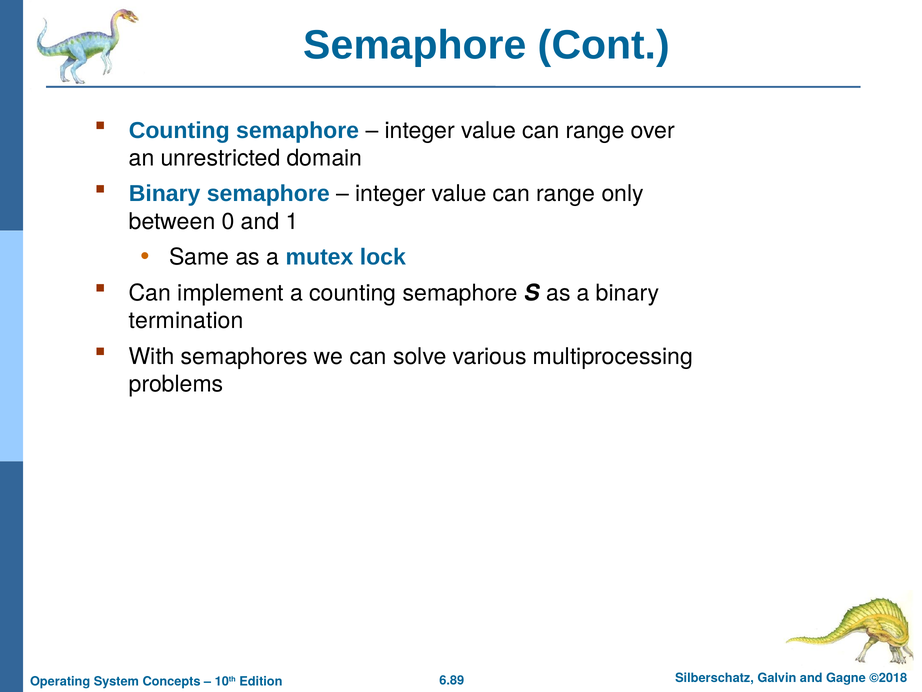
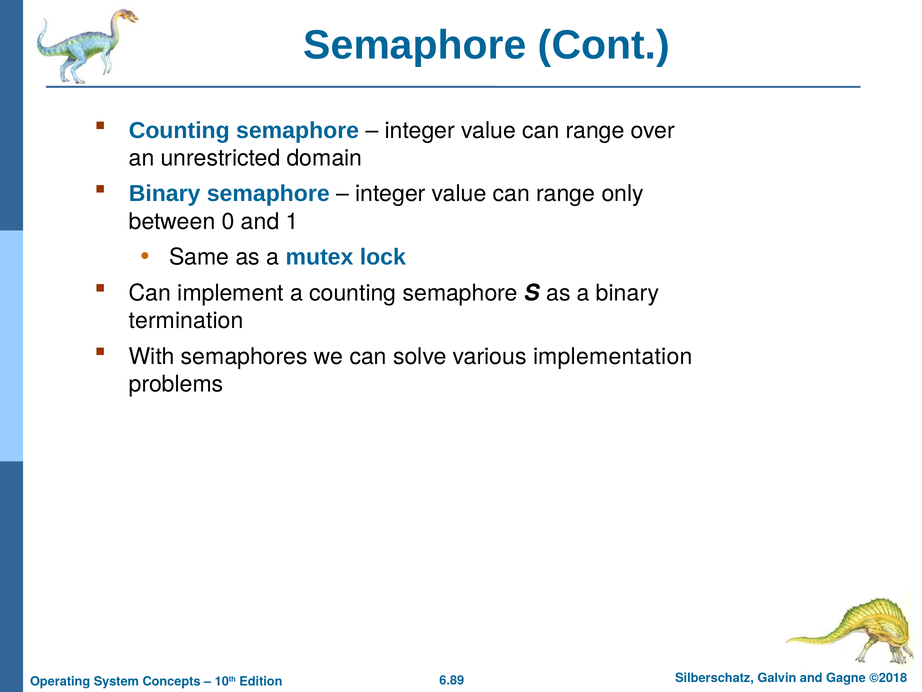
multiprocessing: multiprocessing -> implementation
